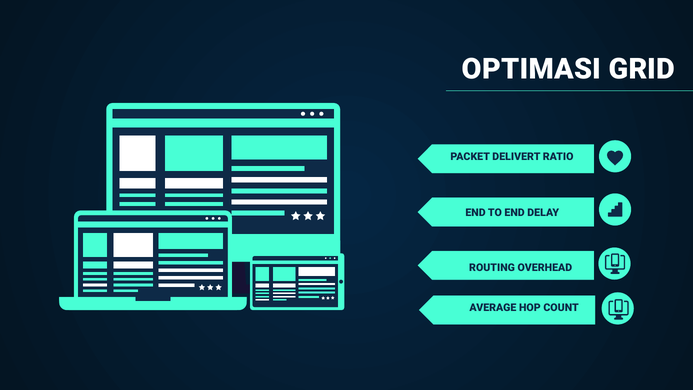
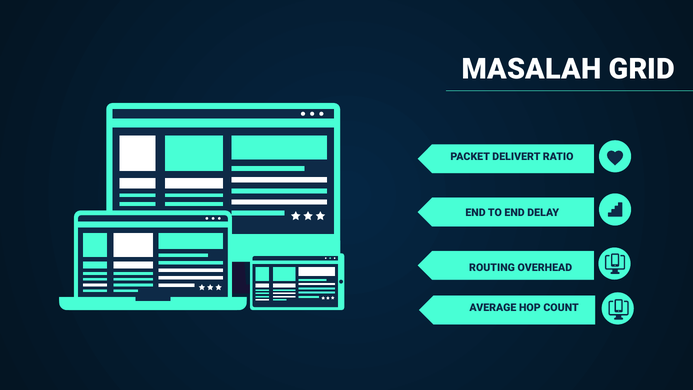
OPTIMASI: OPTIMASI -> MASALAH
